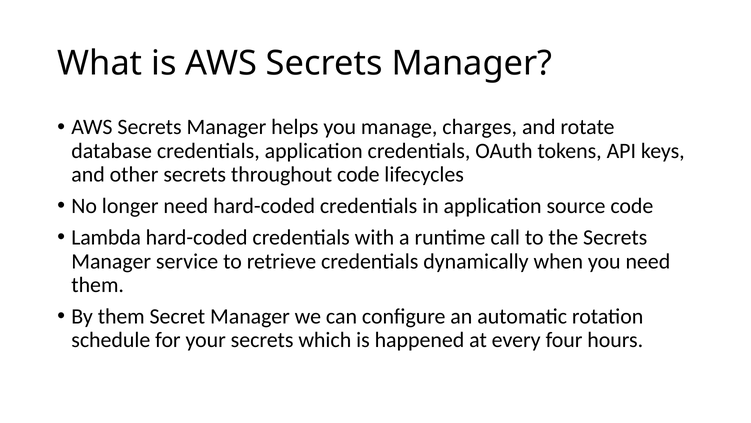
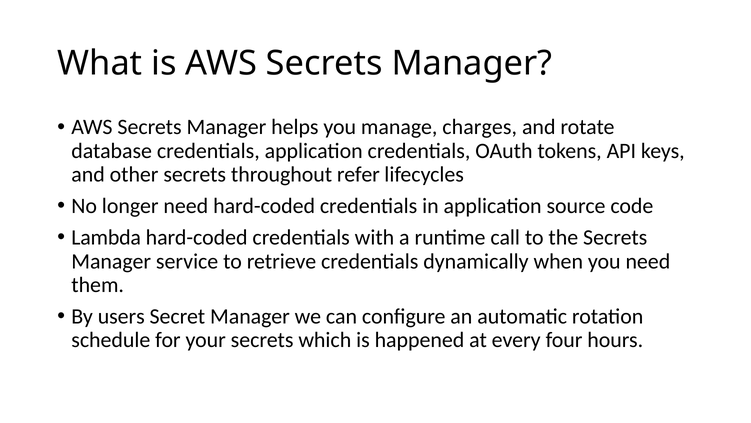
throughout code: code -> refer
By them: them -> users
